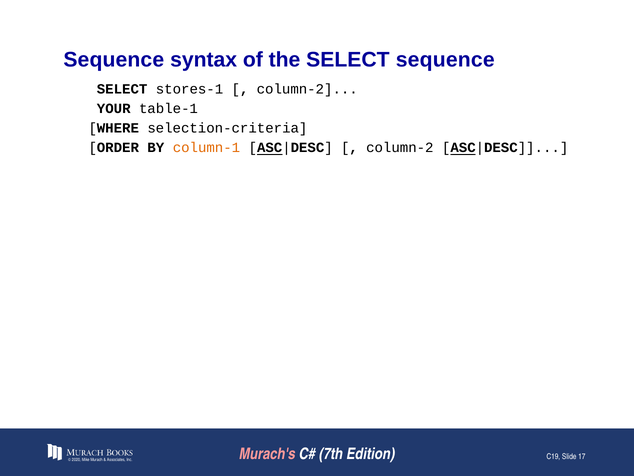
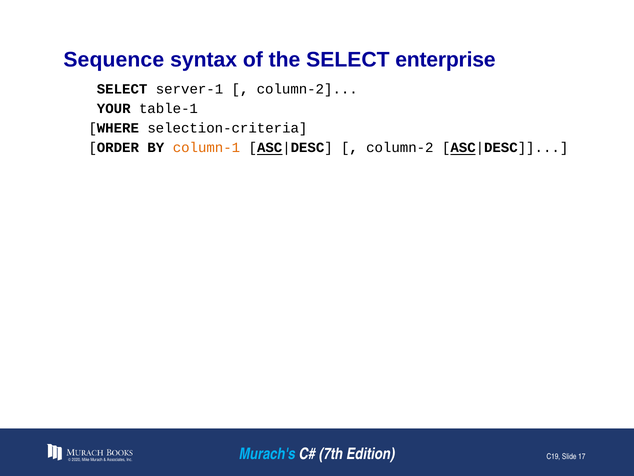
SELECT sequence: sequence -> enterprise
stores-1: stores-1 -> server-1
Murach's colour: pink -> light blue
